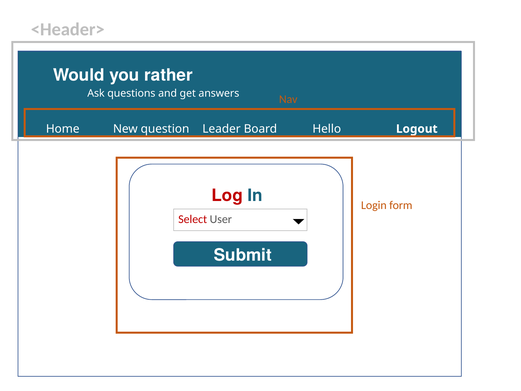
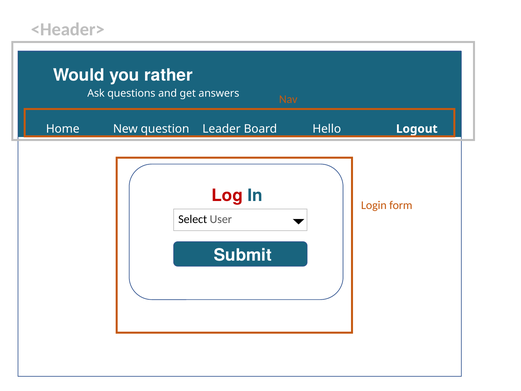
Select colour: red -> black
